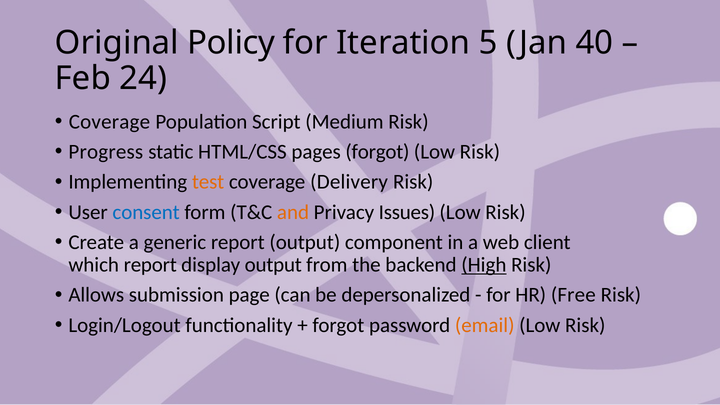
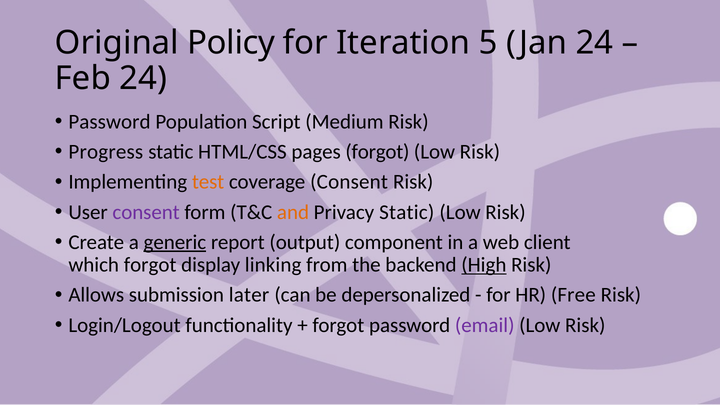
Jan 40: 40 -> 24
Coverage at (109, 122): Coverage -> Password
coverage Delivery: Delivery -> Consent
consent at (146, 212) colour: blue -> purple
Privacy Issues: Issues -> Static
generic underline: none -> present
which report: report -> forgot
display output: output -> linking
page: page -> later
email colour: orange -> purple
